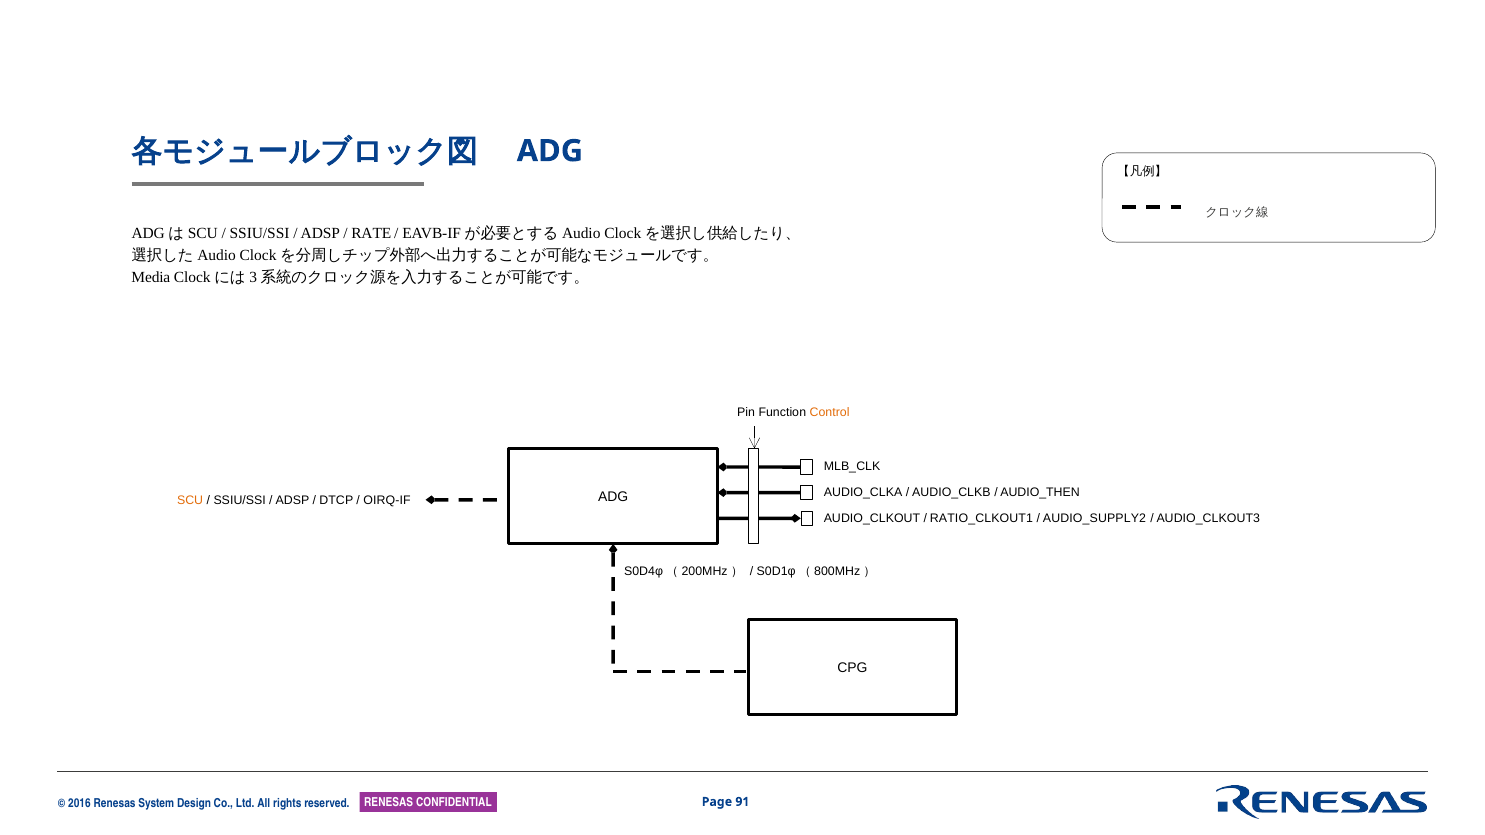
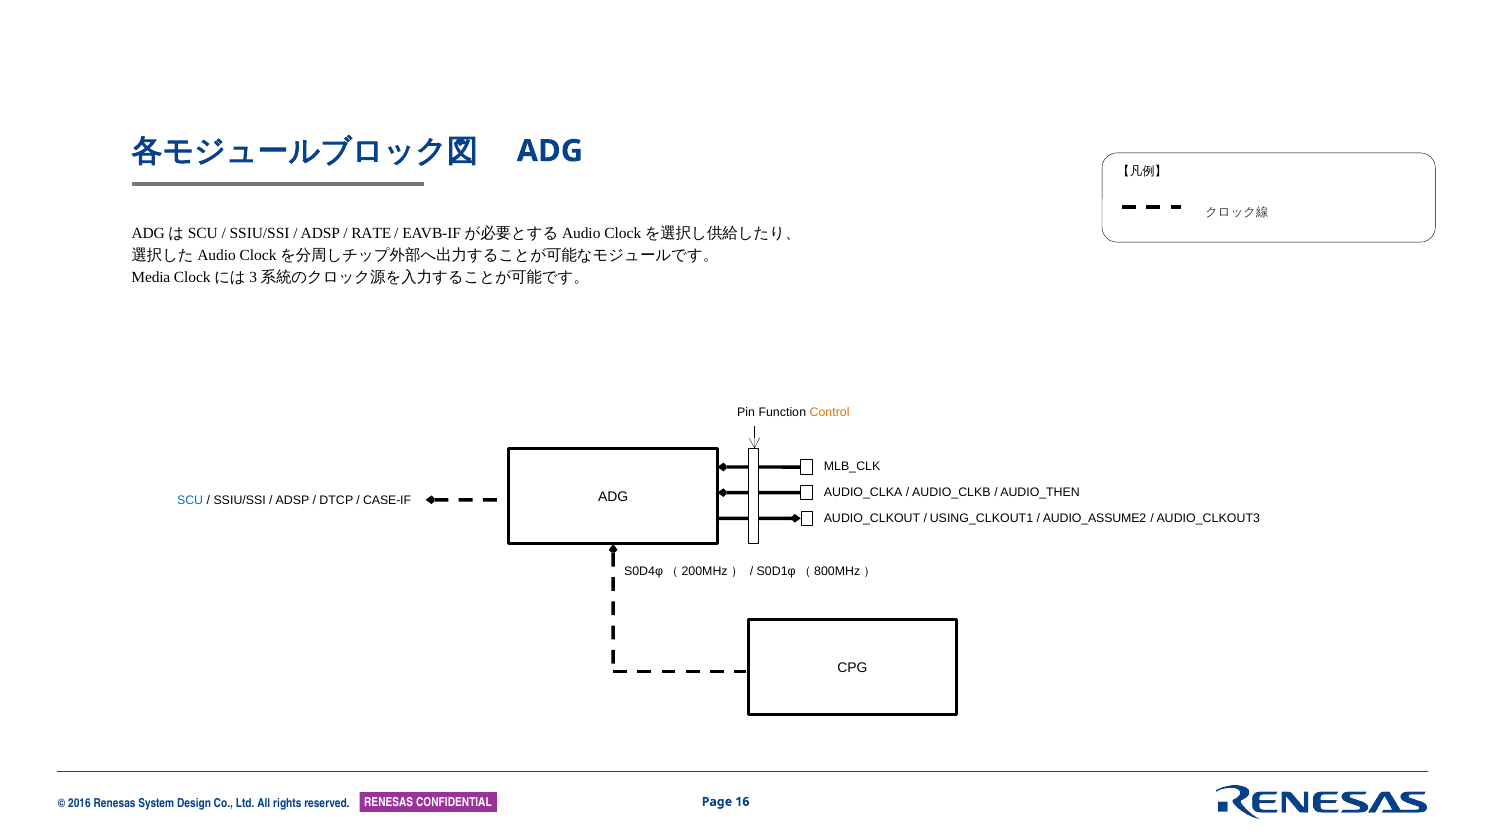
SCU colour: orange -> blue
OIRQ-IF: OIRQ-IF -> CASE-IF
RATIO_CLKOUT1: RATIO_CLKOUT1 -> USING_CLKOUT1
AUDIO_SUPPLY2: AUDIO_SUPPLY2 -> AUDIO_ASSUME2
91: 91 -> 16
